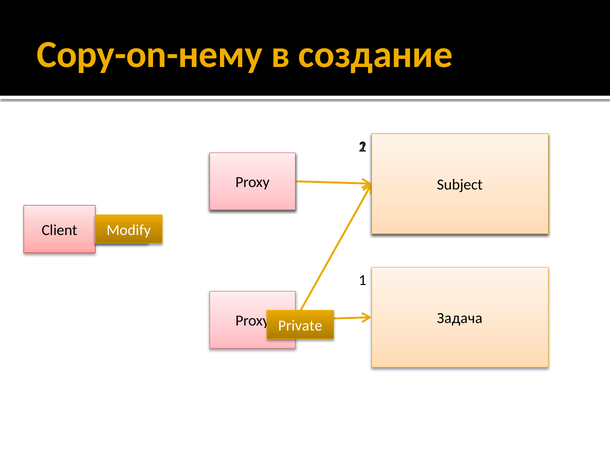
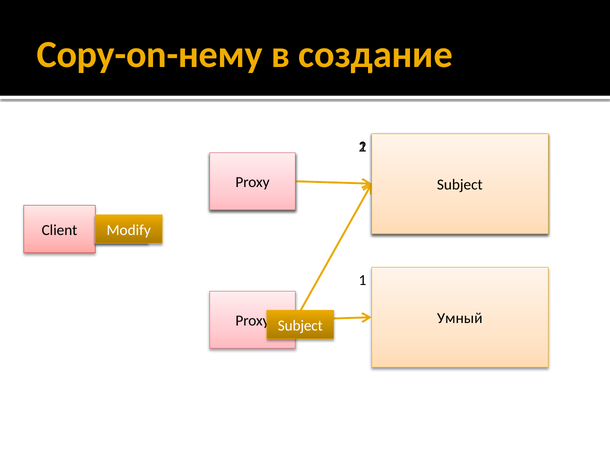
Задача: Задача -> Умный
Private at (300, 325): Private -> Subject
